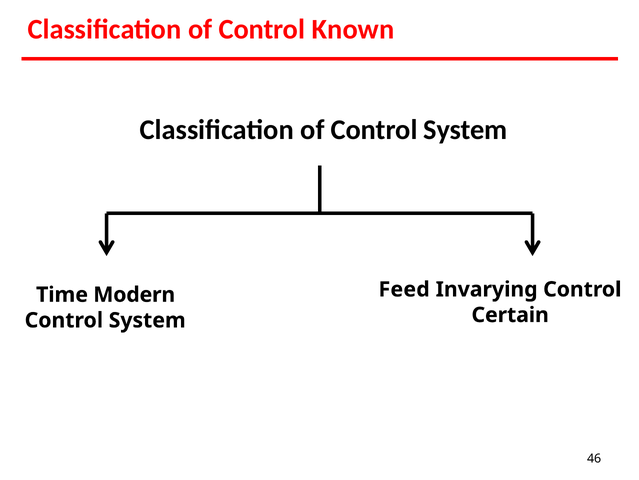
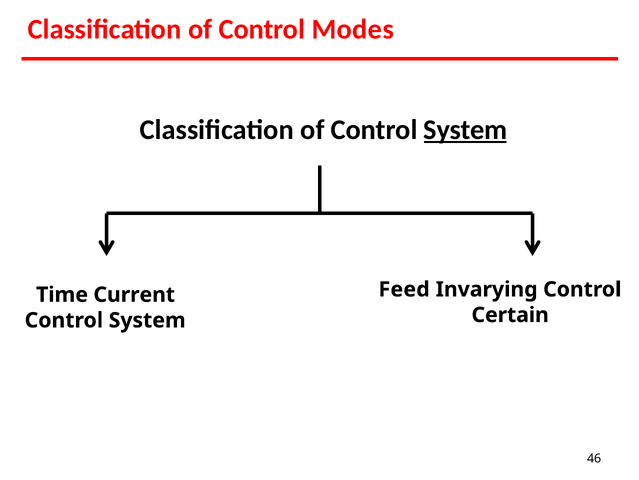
Known: Known -> Modes
System at (465, 130) underline: none -> present
Modern: Modern -> Current
